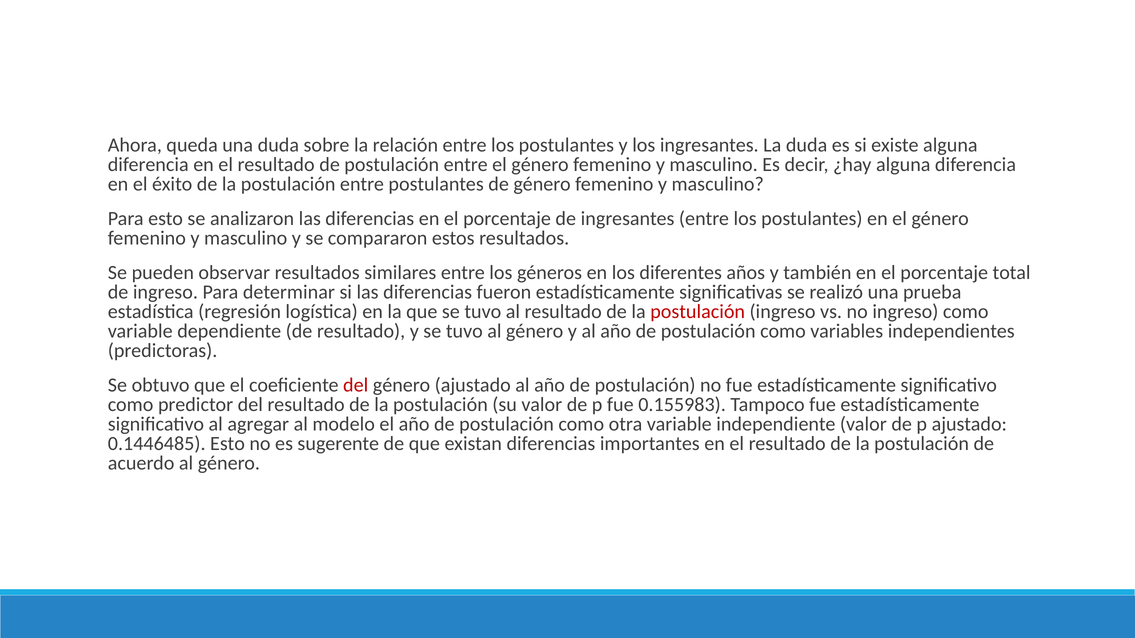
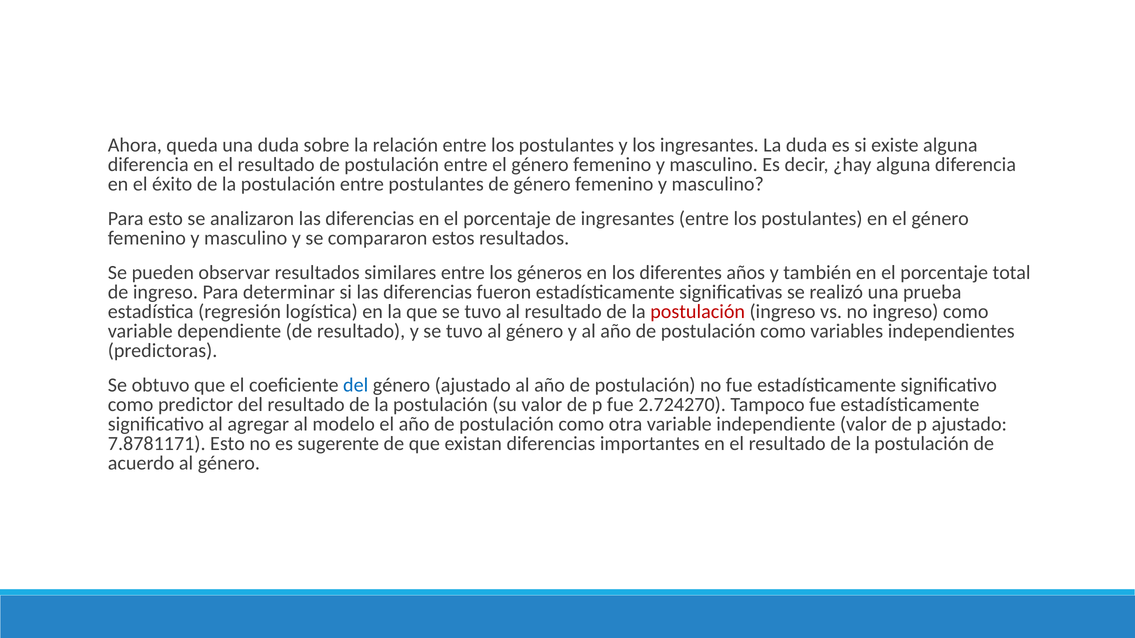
del at (356, 385) colour: red -> blue
0.155983: 0.155983 -> 2.724270
0.1446485: 0.1446485 -> 7.8781171
